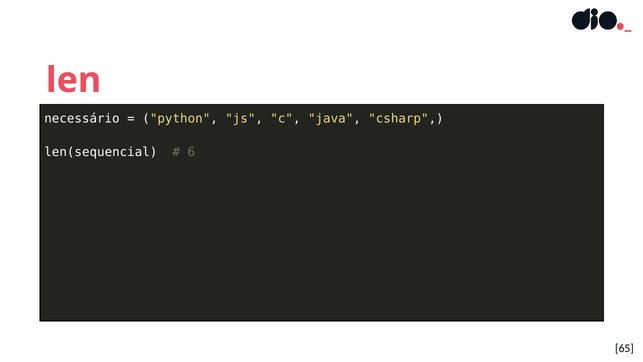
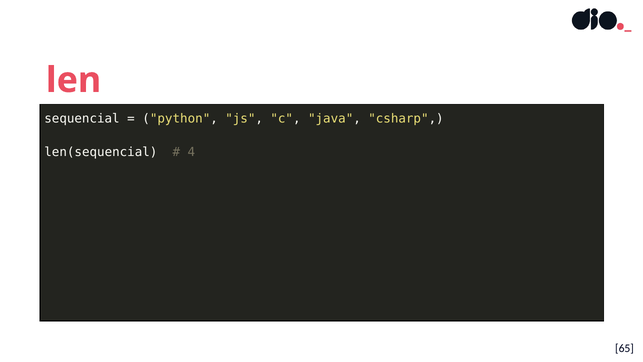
necessário: necessário -> sequencial
6: 6 -> 4
